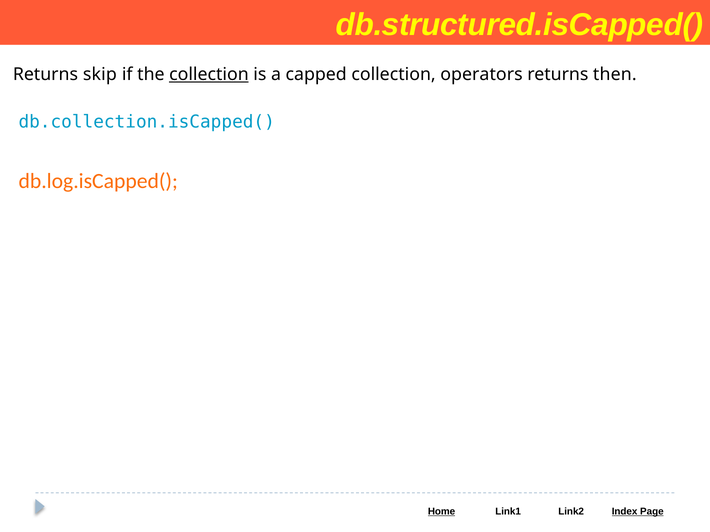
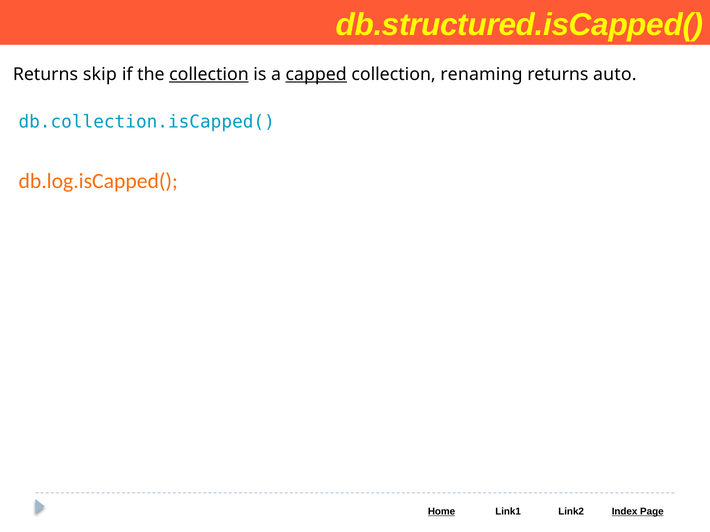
capped underline: none -> present
operators: operators -> renaming
then: then -> auto
